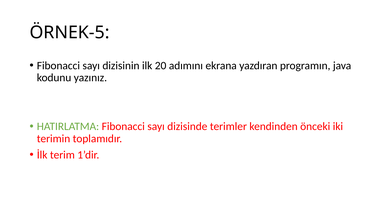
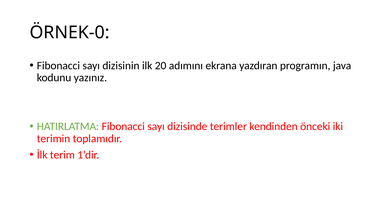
ÖRNEK-5: ÖRNEK-5 -> ÖRNEK-0
